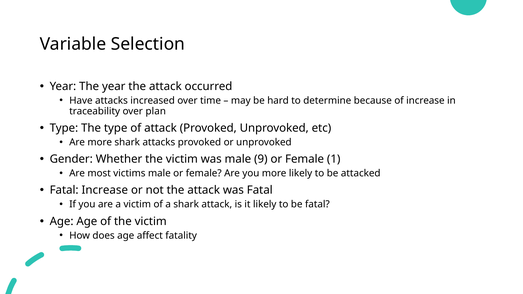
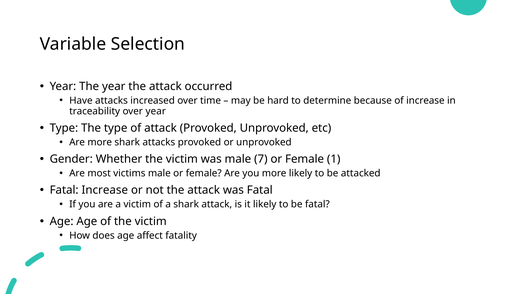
over plan: plan -> year
9: 9 -> 7
